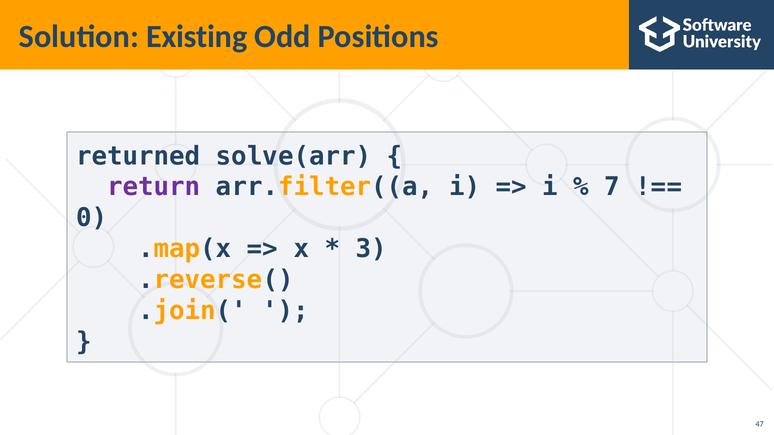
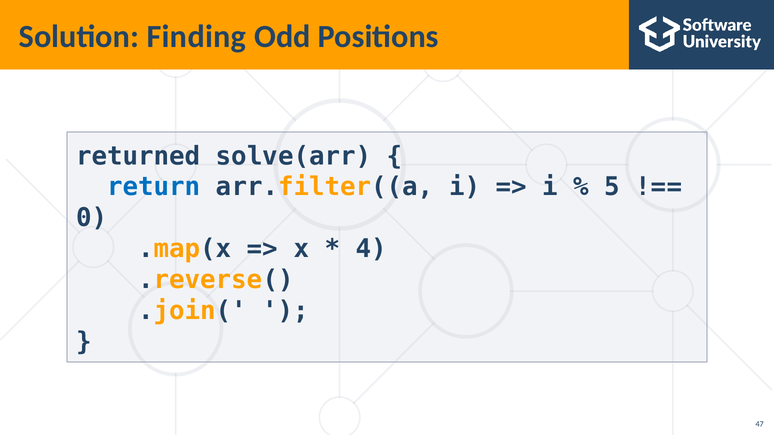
Existing: Existing -> Finding
return colour: purple -> blue
7: 7 -> 5
3: 3 -> 4
